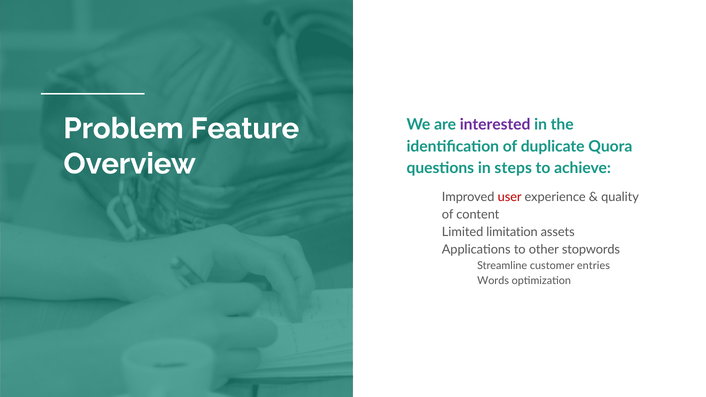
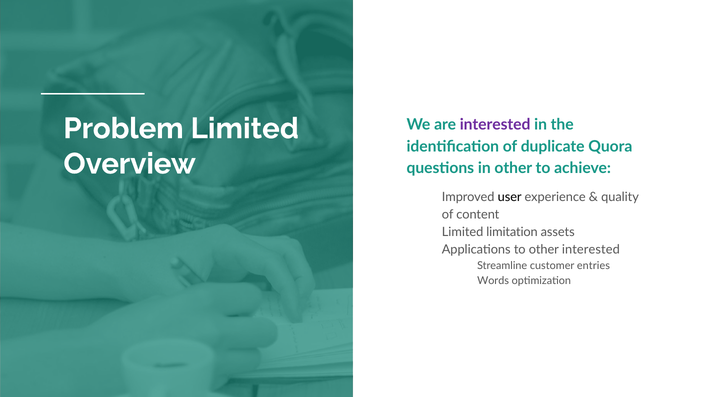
Problem Feature: Feature -> Limited
in steps: steps -> other
user colour: red -> black
other stopwords: stopwords -> interested
